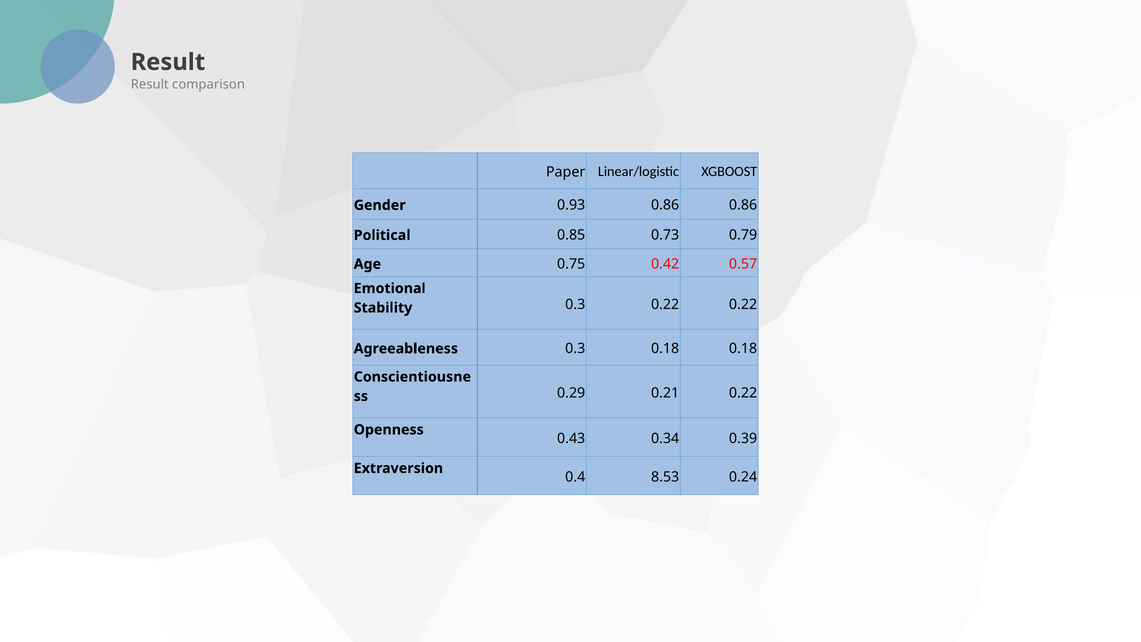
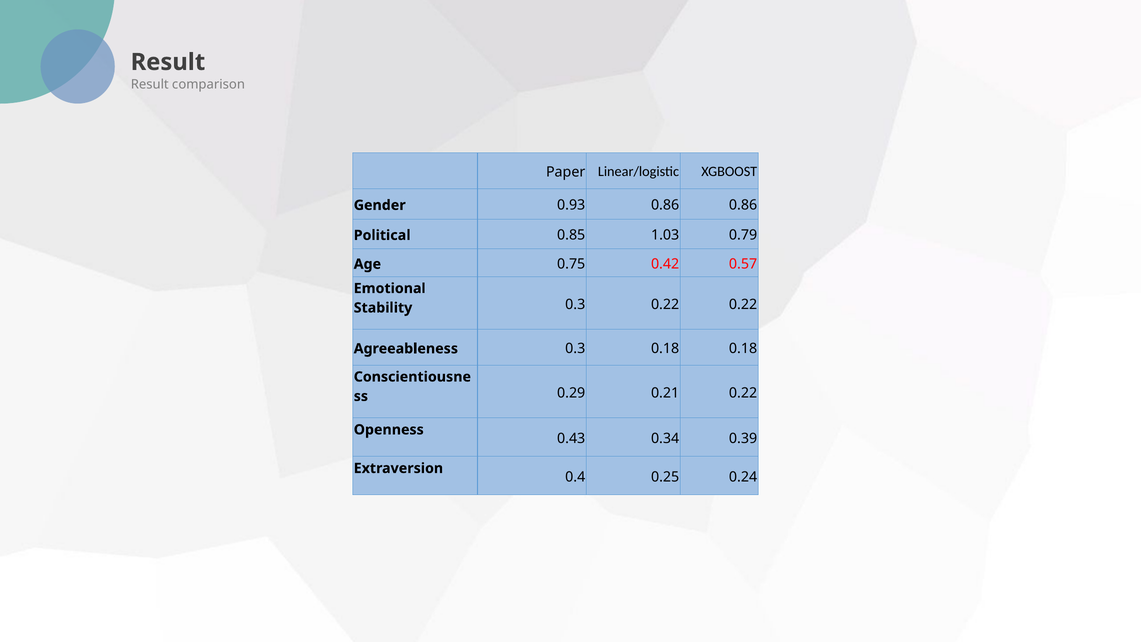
0.73: 0.73 -> 1.03
8.53: 8.53 -> 0.25
